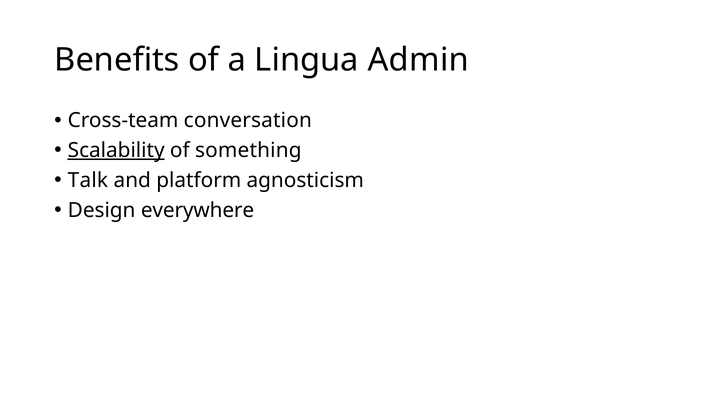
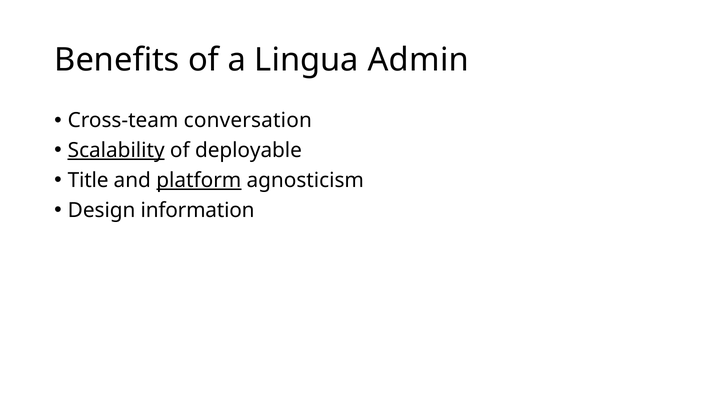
something: something -> deployable
Talk: Talk -> Title
platform underline: none -> present
everywhere: everywhere -> information
